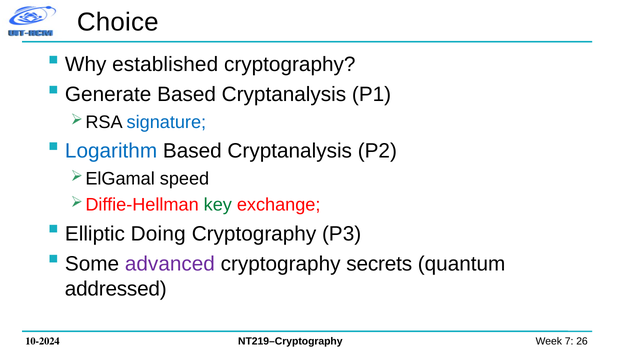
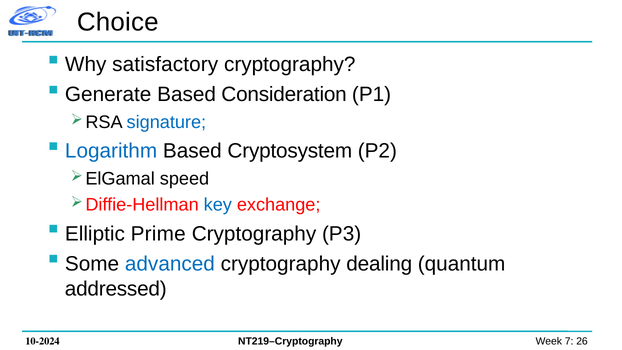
established: established -> satisfactory
Cryptanalysis at (284, 95): Cryptanalysis -> Consideration
Cryptanalysis at (290, 151): Cryptanalysis -> Cryptosystem
key colour: green -> blue
Doing: Doing -> Prime
advanced colour: purple -> blue
secrets: secrets -> dealing
